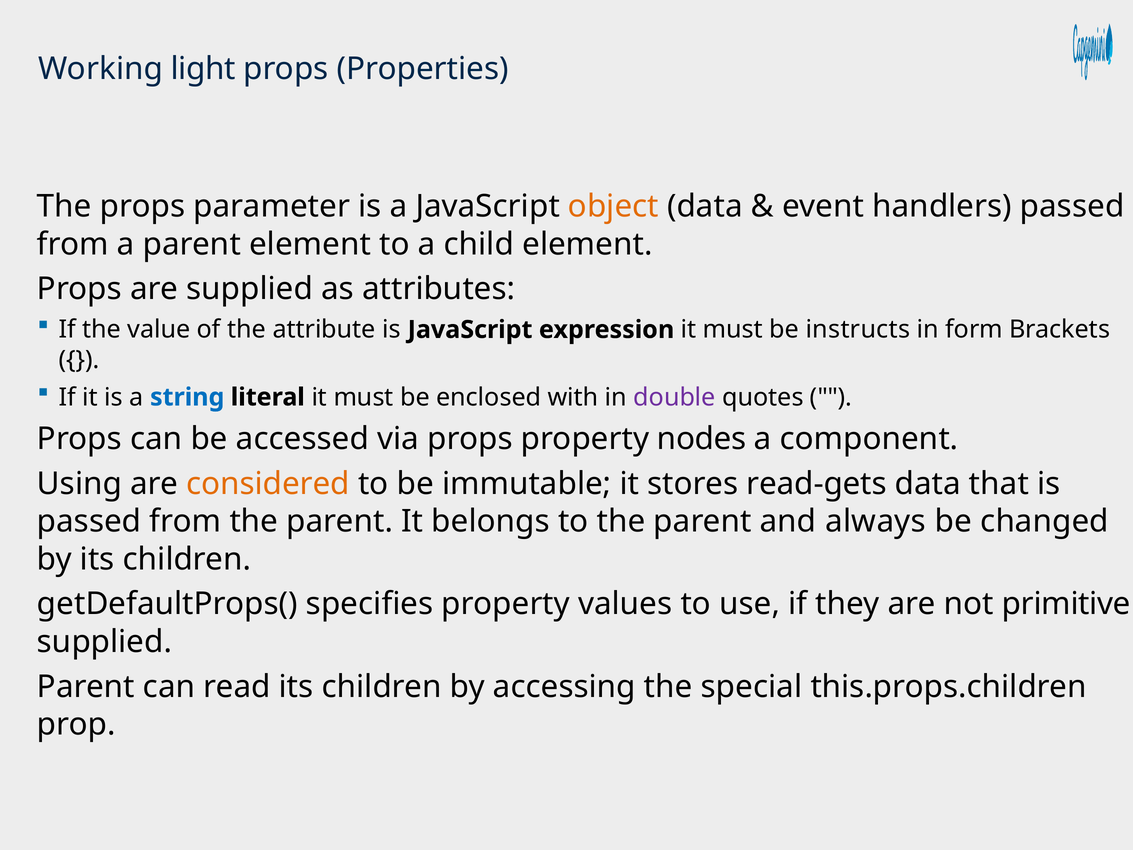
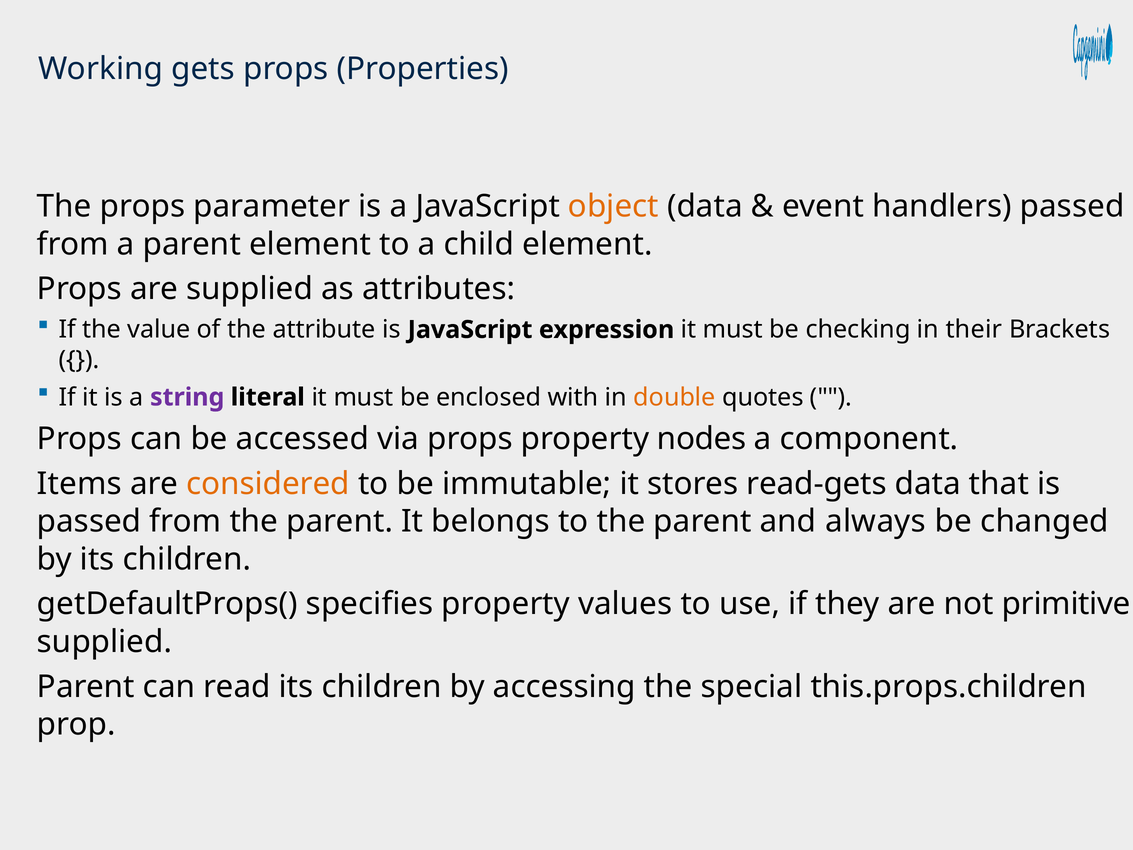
light: light -> gets
instructs: instructs -> checking
form: form -> their
string colour: blue -> purple
double colour: purple -> orange
Using: Using -> Items
